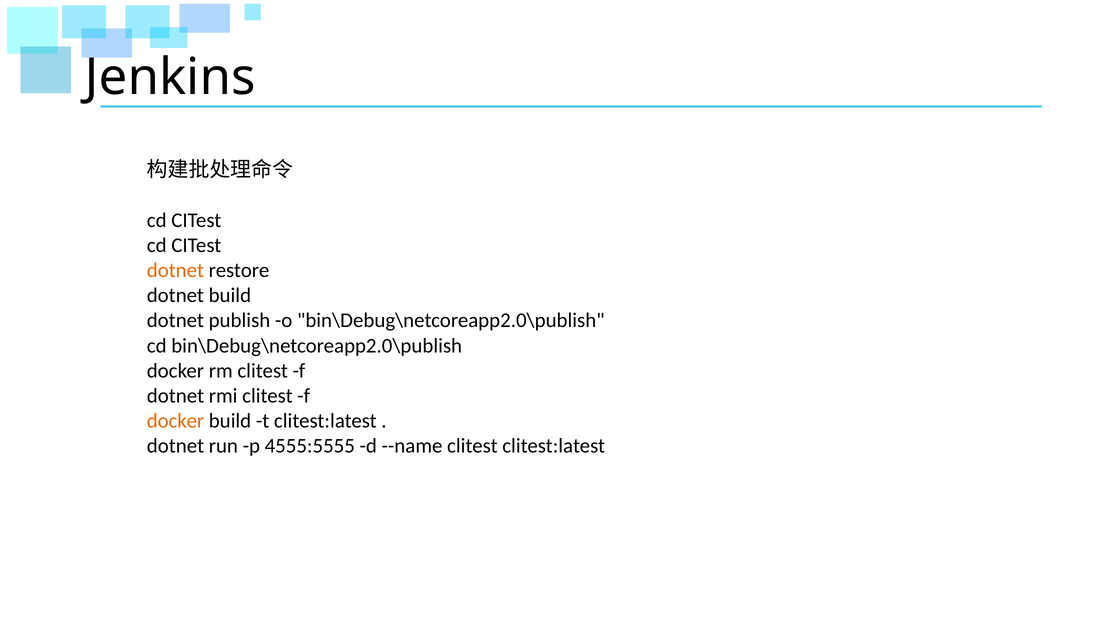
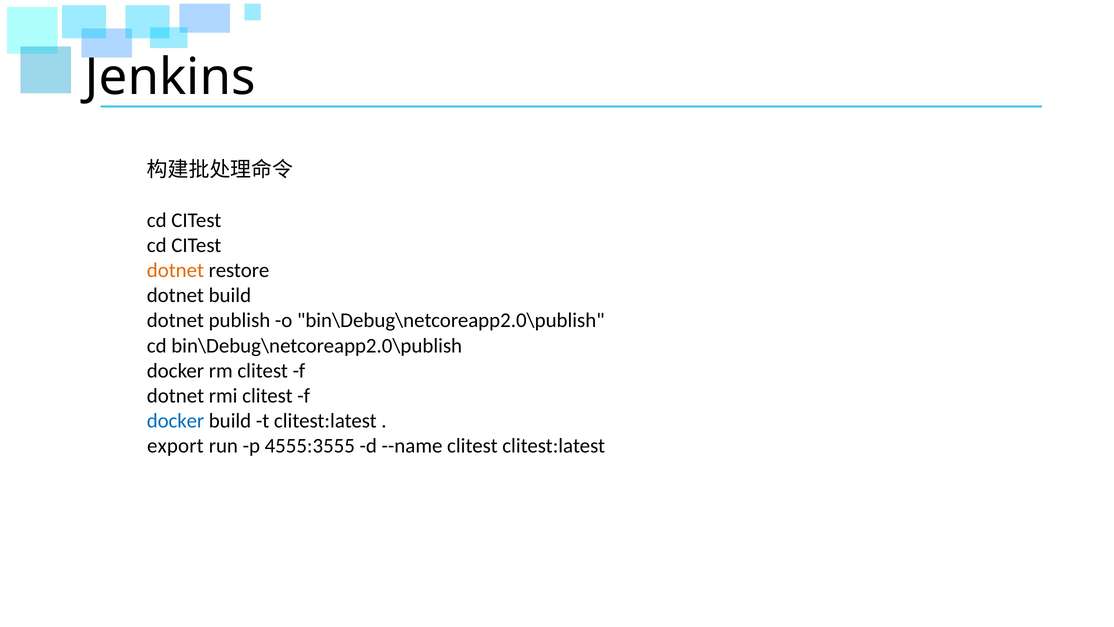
docker at (176, 421) colour: orange -> blue
dotnet at (175, 446): dotnet -> export
4555:5555: 4555:5555 -> 4555:3555
